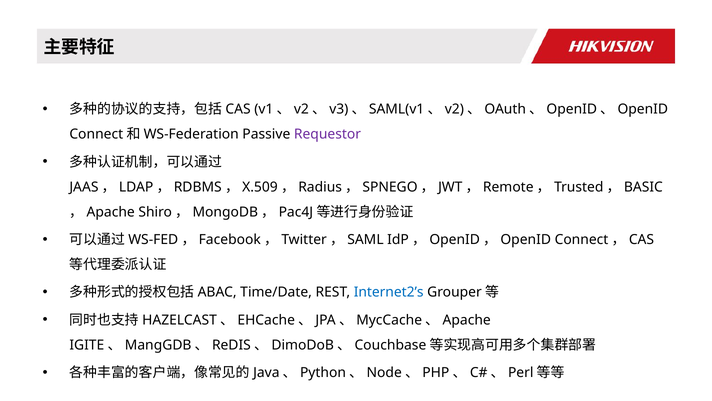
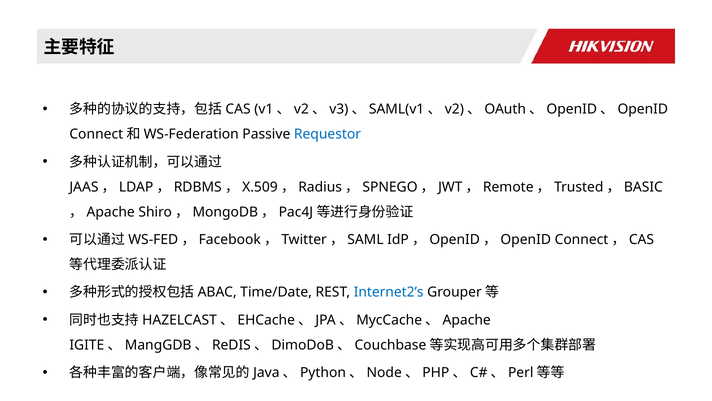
Requestor colour: purple -> blue
